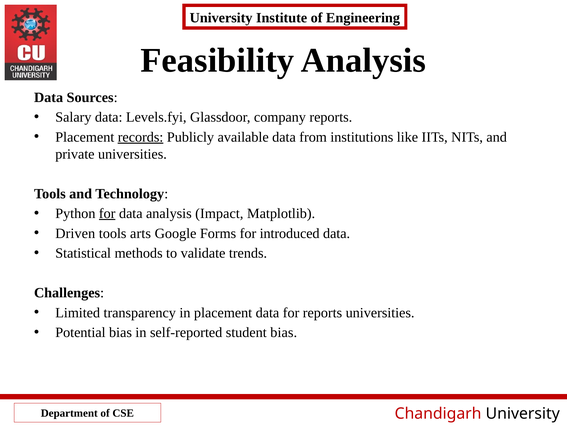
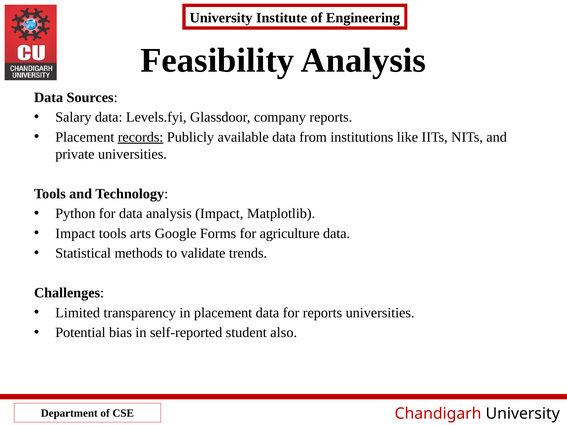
for at (107, 214) underline: present -> none
Driven at (75, 233): Driven -> Impact
introduced: introduced -> agriculture
student bias: bias -> also
